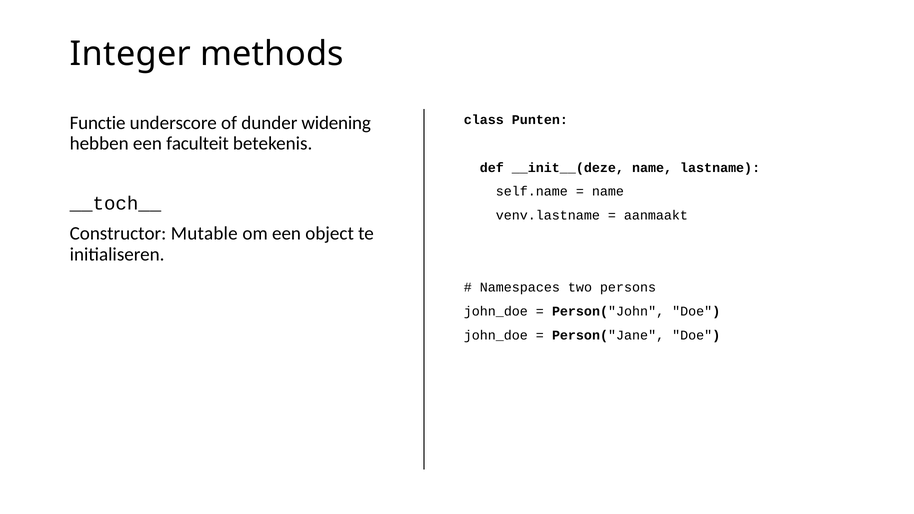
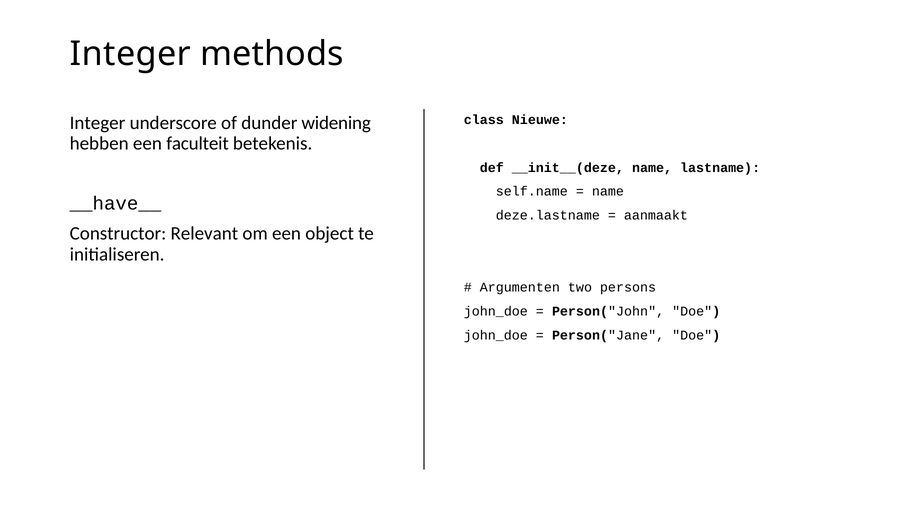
Punten: Punten -> Nieuwe
Functie at (98, 123): Functie -> Integer
__toch__: __toch__ -> __have__
venv.lastname: venv.lastname -> deze.lastname
Mutable: Mutable -> Relevant
Namespaces: Namespaces -> Argumenten
